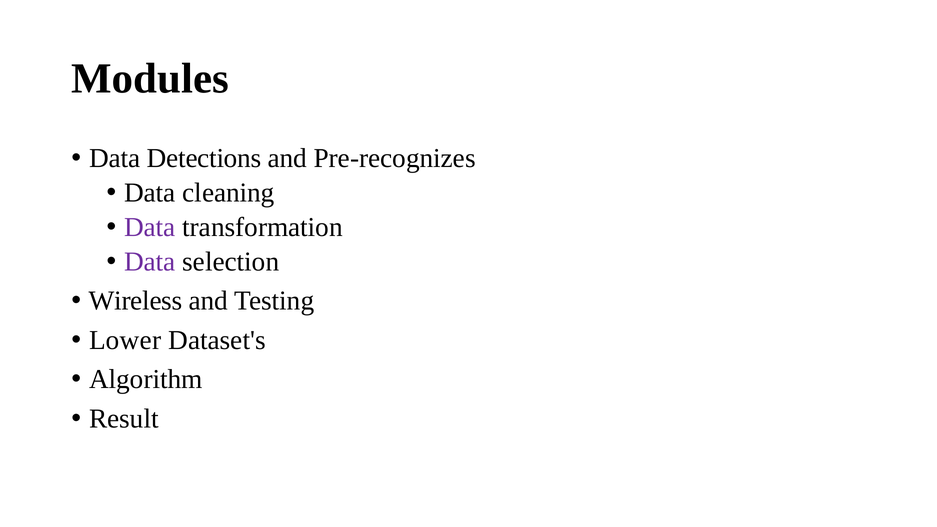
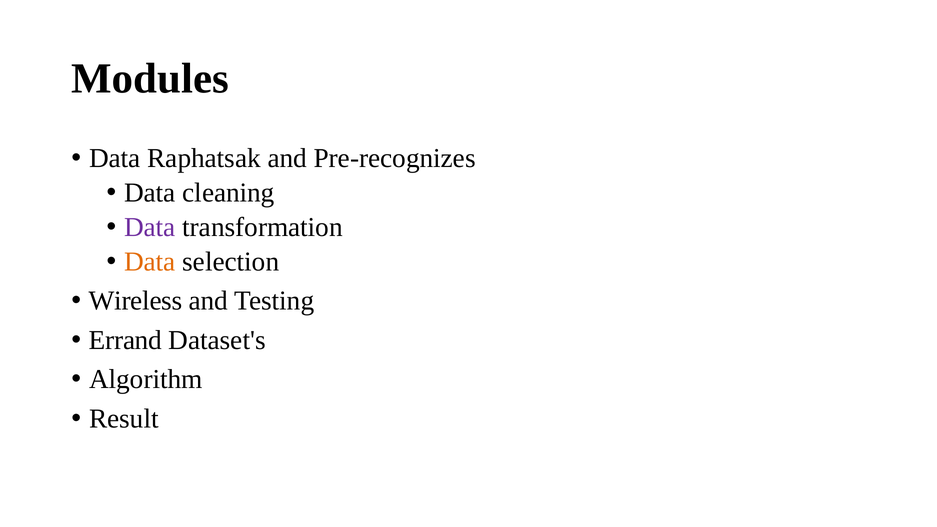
Detections: Detections -> Raphatsak
Data at (150, 262) colour: purple -> orange
Lower: Lower -> Errand
